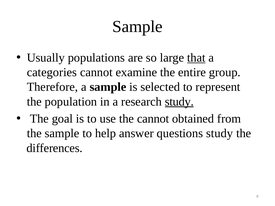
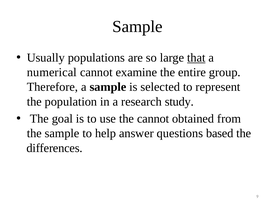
categories: categories -> numerical
study at (179, 102) underline: present -> none
questions study: study -> based
